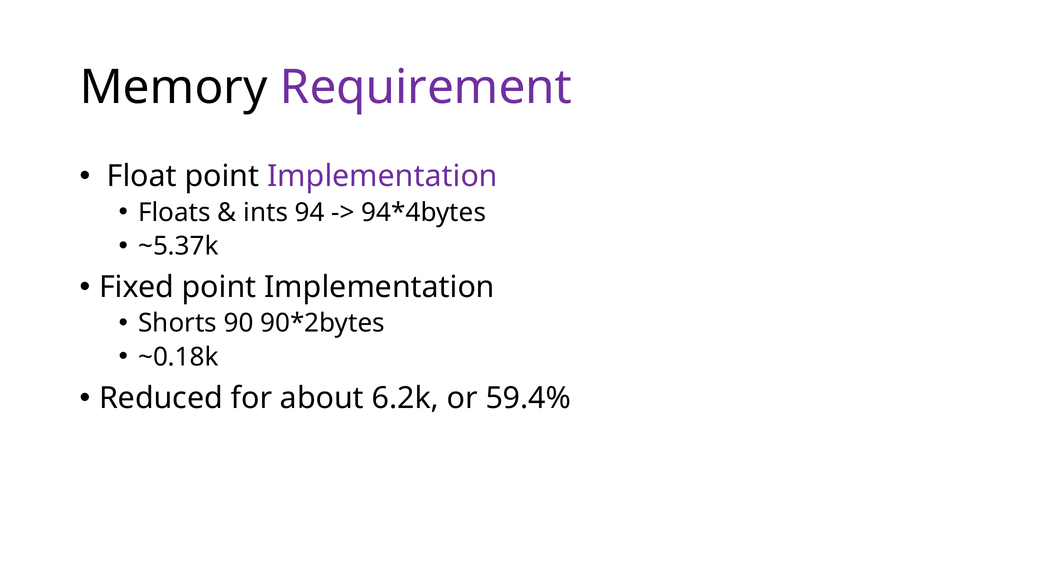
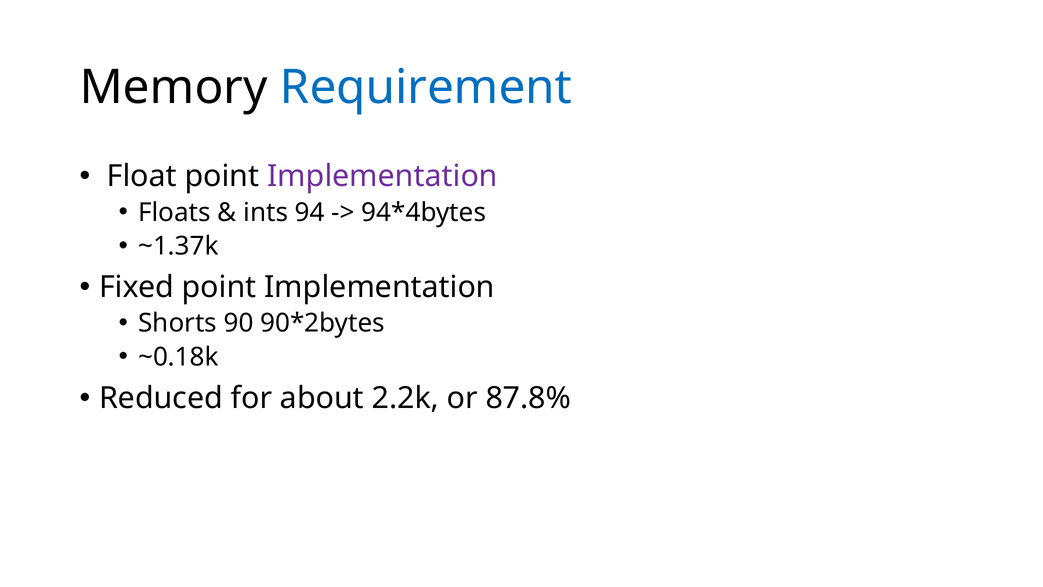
Requirement colour: purple -> blue
~5.37k: ~5.37k -> ~1.37k
6.2k: 6.2k -> 2.2k
59.4%: 59.4% -> 87.8%
